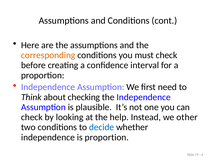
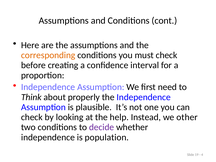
checking: checking -> properly
decide colour: blue -> purple
is proportion: proportion -> population
